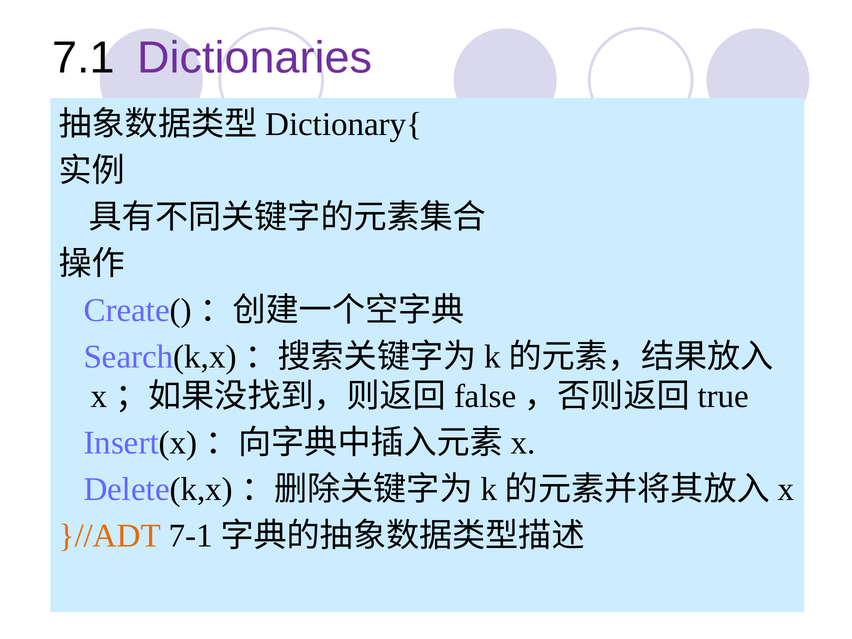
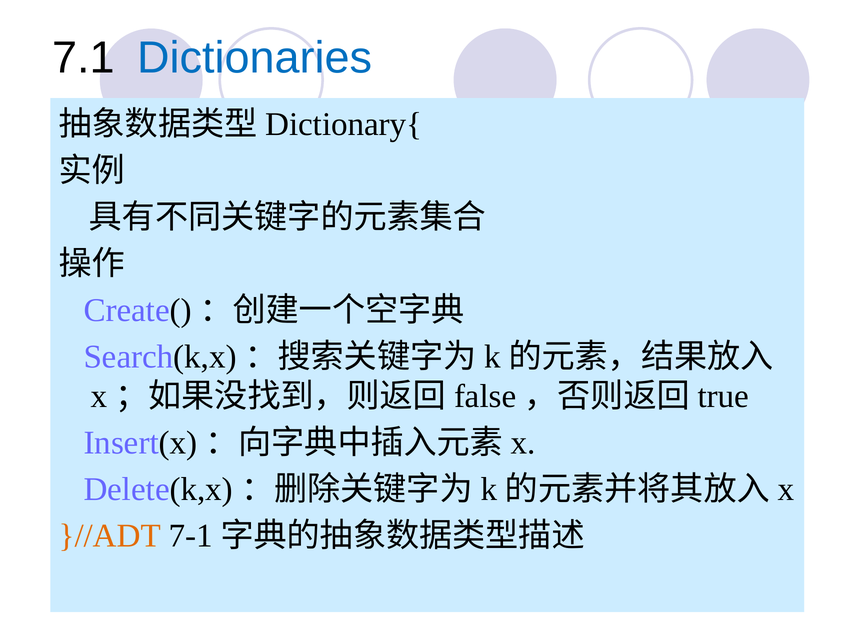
Dictionaries colour: purple -> blue
